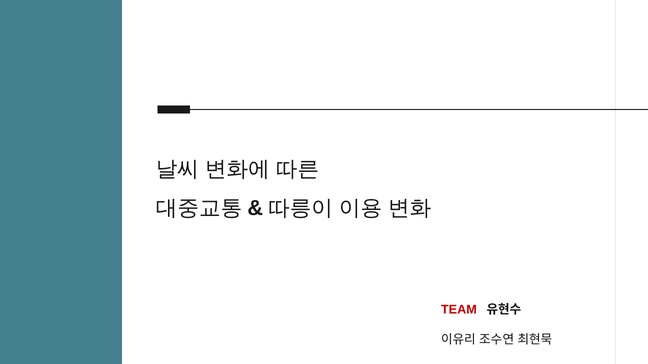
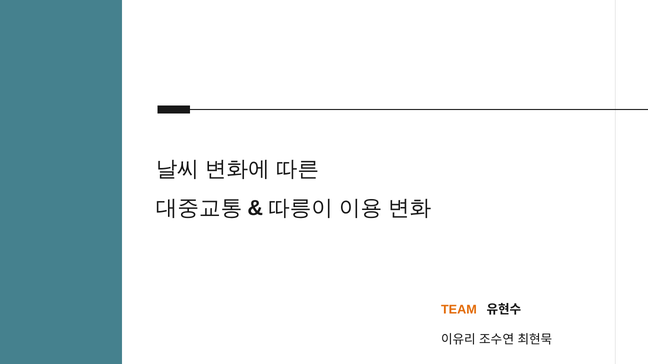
TEAM colour: red -> orange
